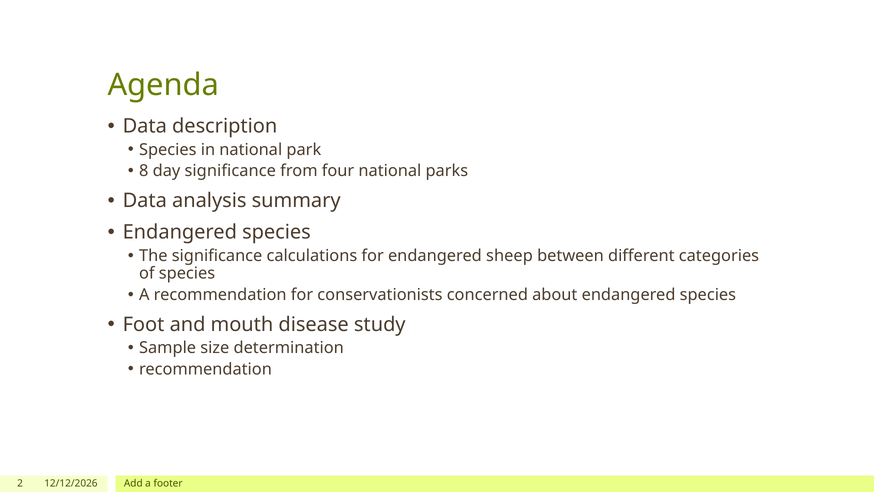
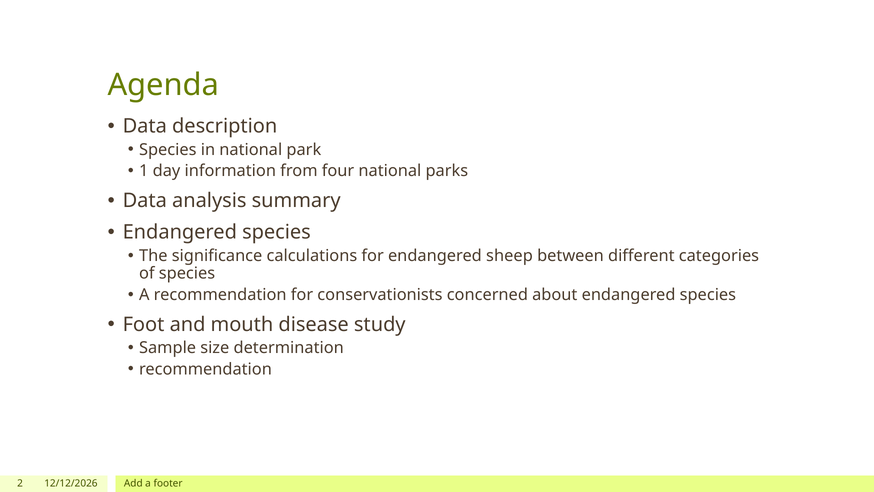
8: 8 -> 1
day significance: significance -> information
